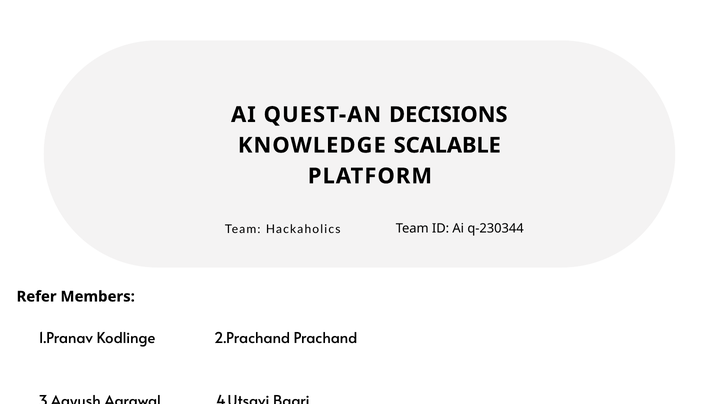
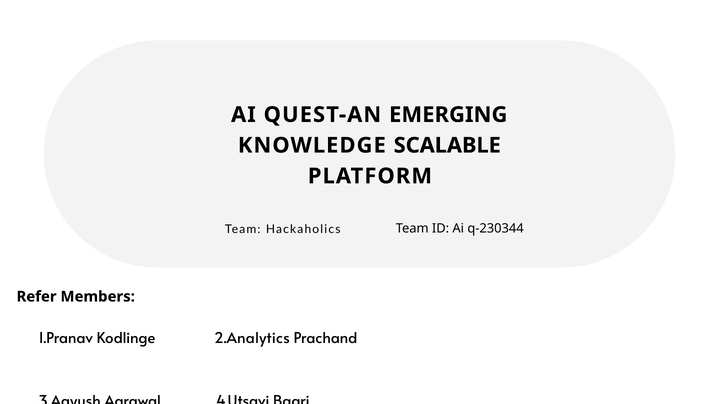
DECISIONS: DECISIONS -> EMERGING
2.Prachand: 2.Prachand -> 2.Analytics
